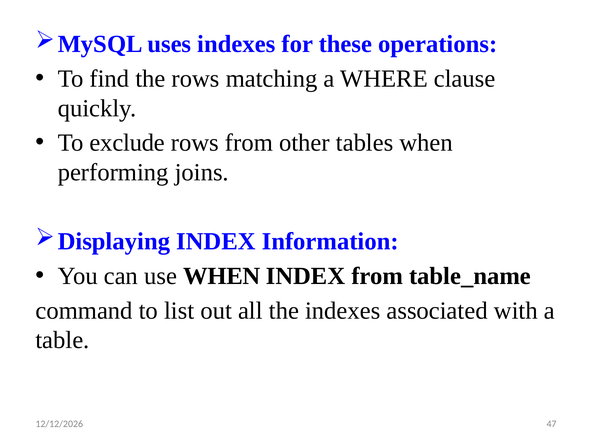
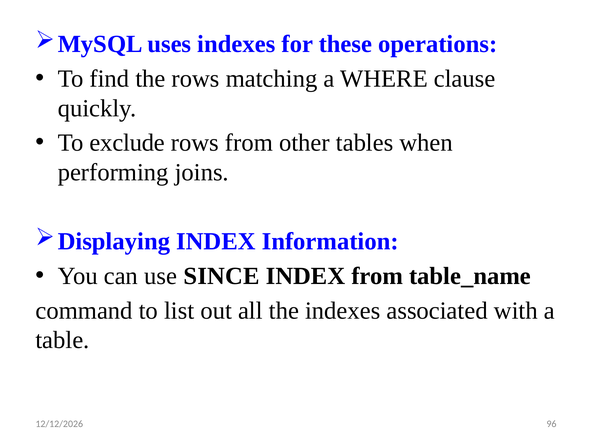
use WHEN: WHEN -> SINCE
47: 47 -> 96
